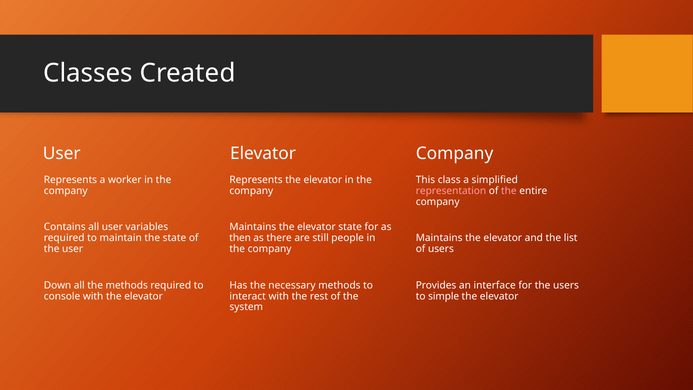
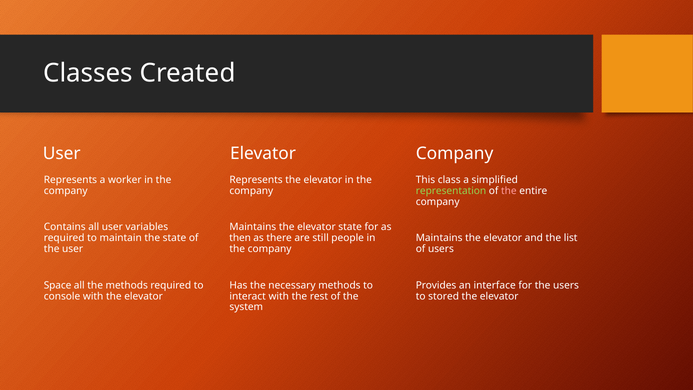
representation colour: pink -> light green
Down: Down -> Space
simple: simple -> stored
